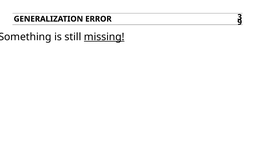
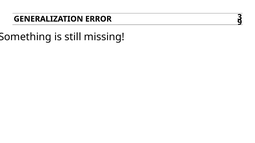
missing underline: present -> none
